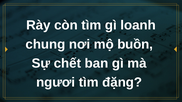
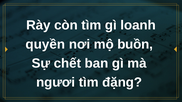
chung: chung -> quyền
